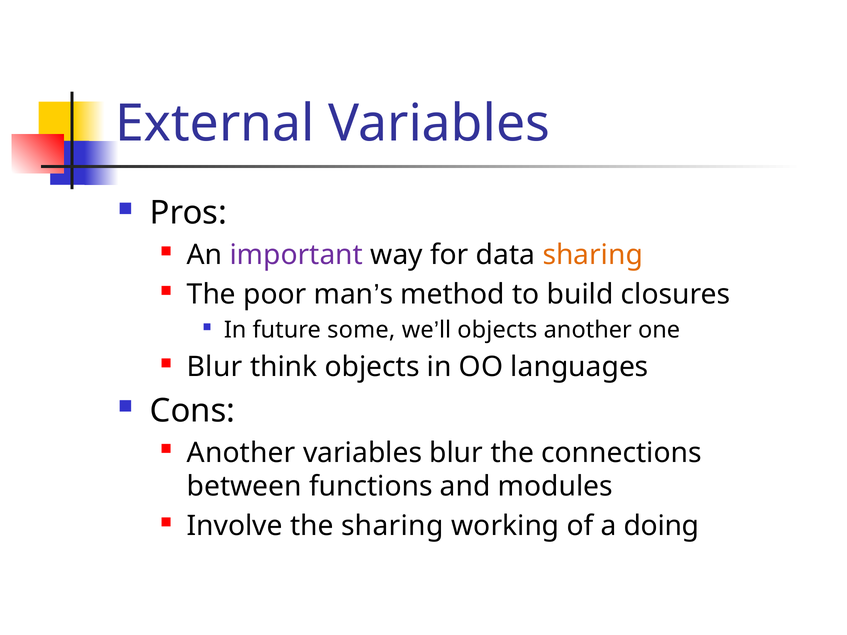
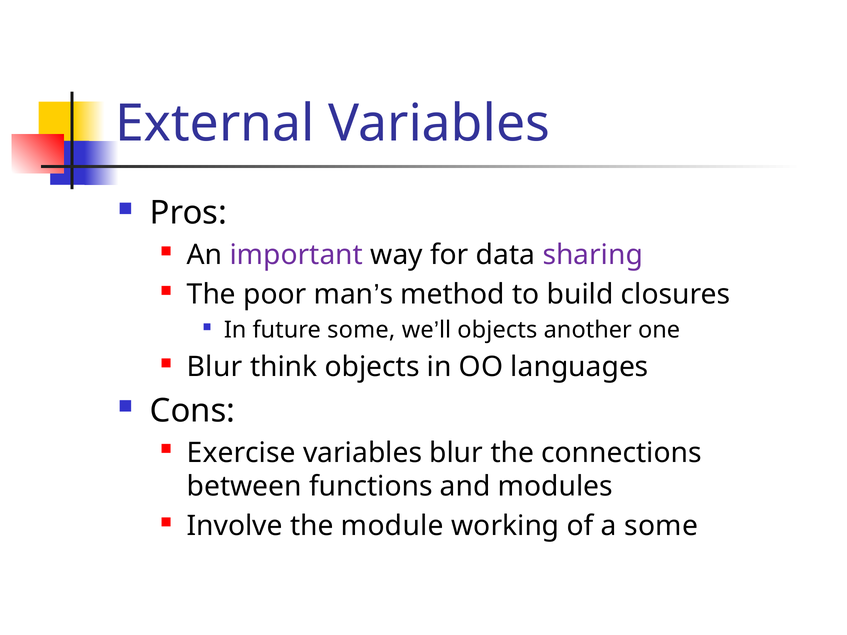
sharing at (593, 255) colour: orange -> purple
Another at (241, 453): Another -> Exercise
the sharing: sharing -> module
a doing: doing -> some
